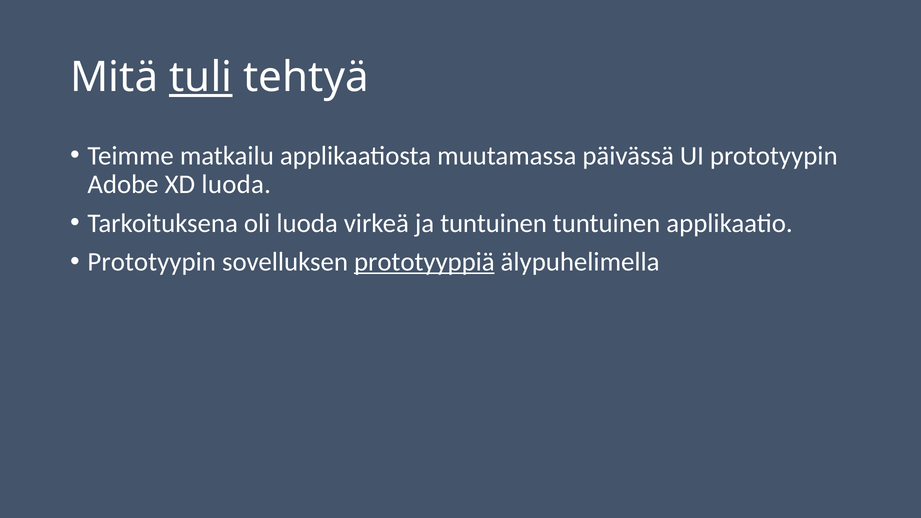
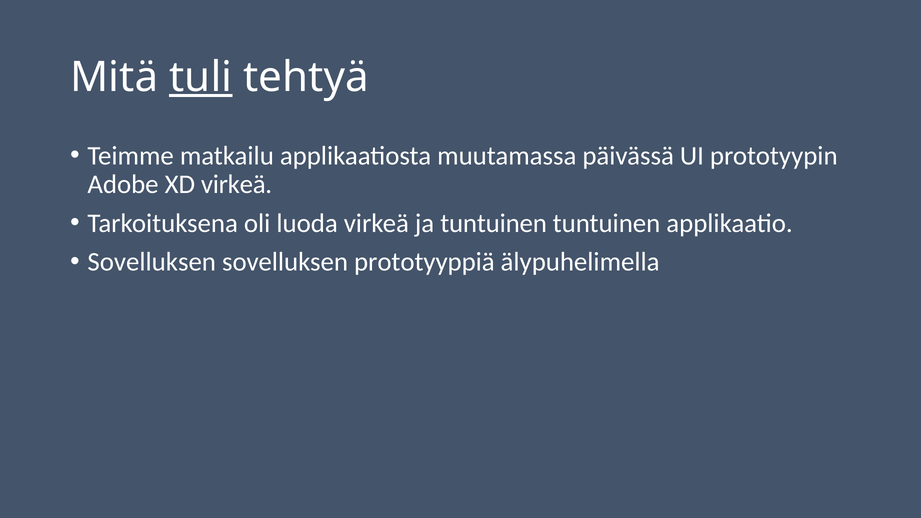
XD luoda: luoda -> virkeä
Prototyypin at (152, 262): Prototyypin -> Sovelluksen
prototyyppiä underline: present -> none
